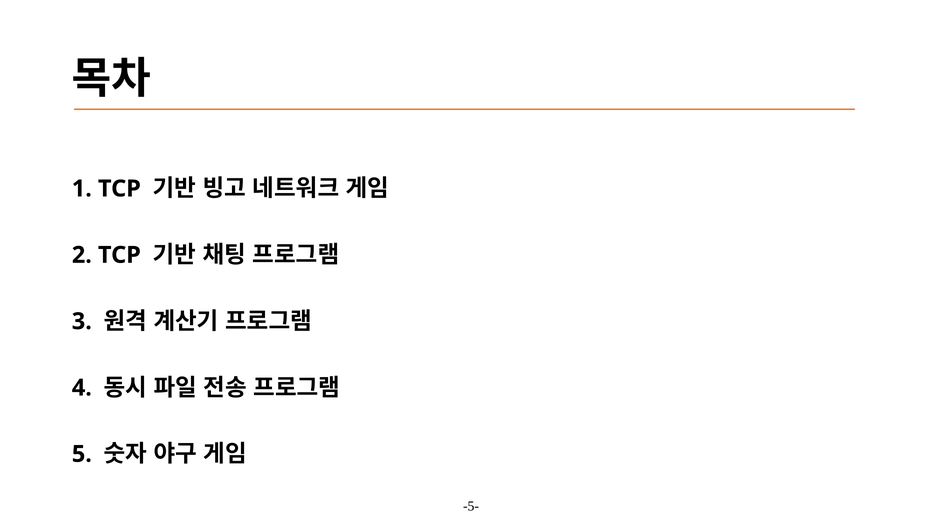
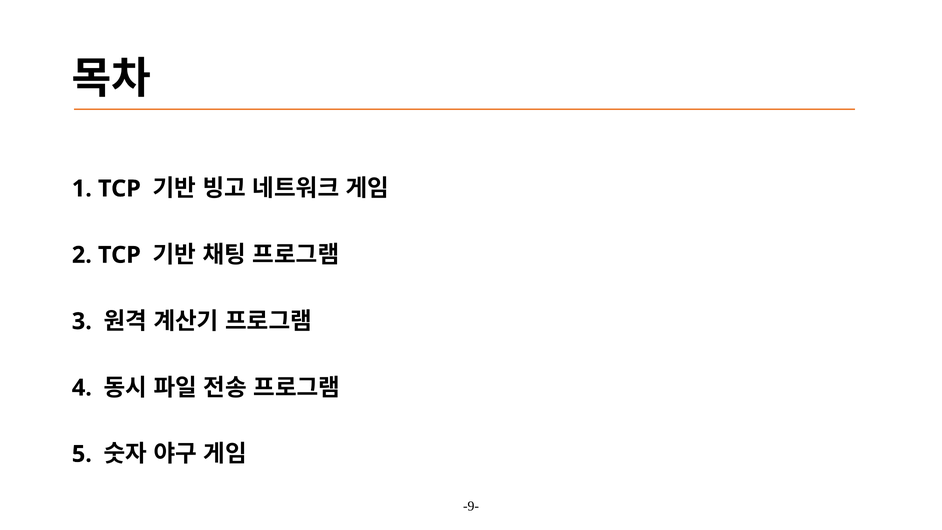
-5-: -5- -> -9-
